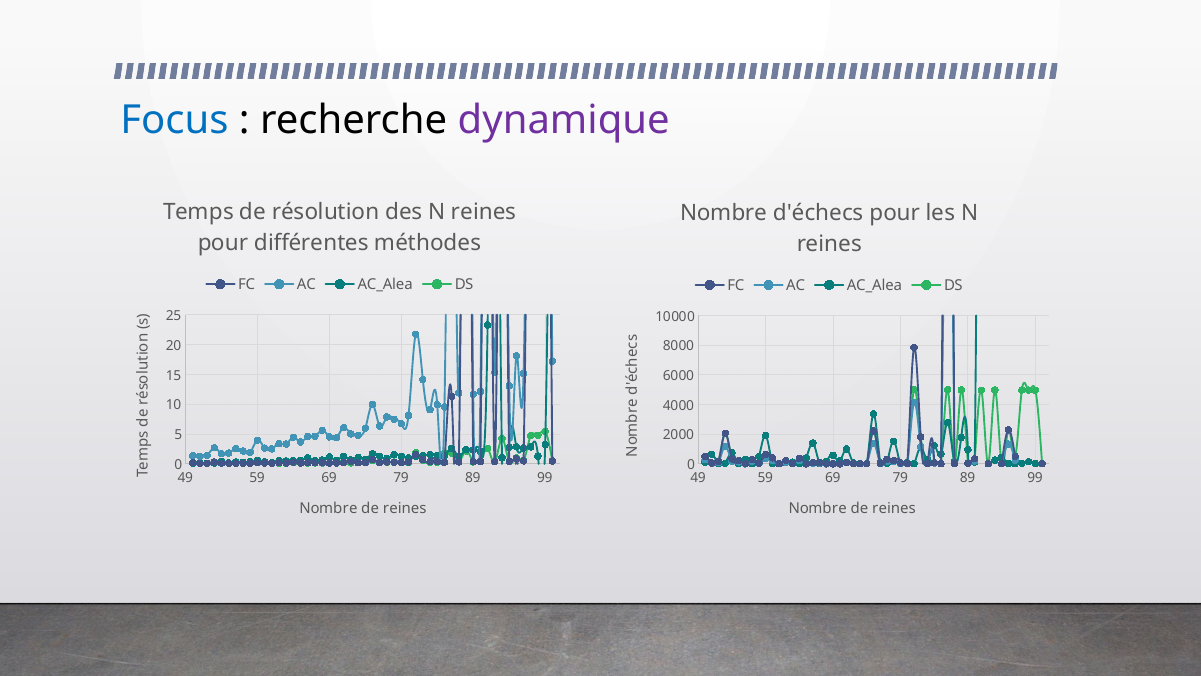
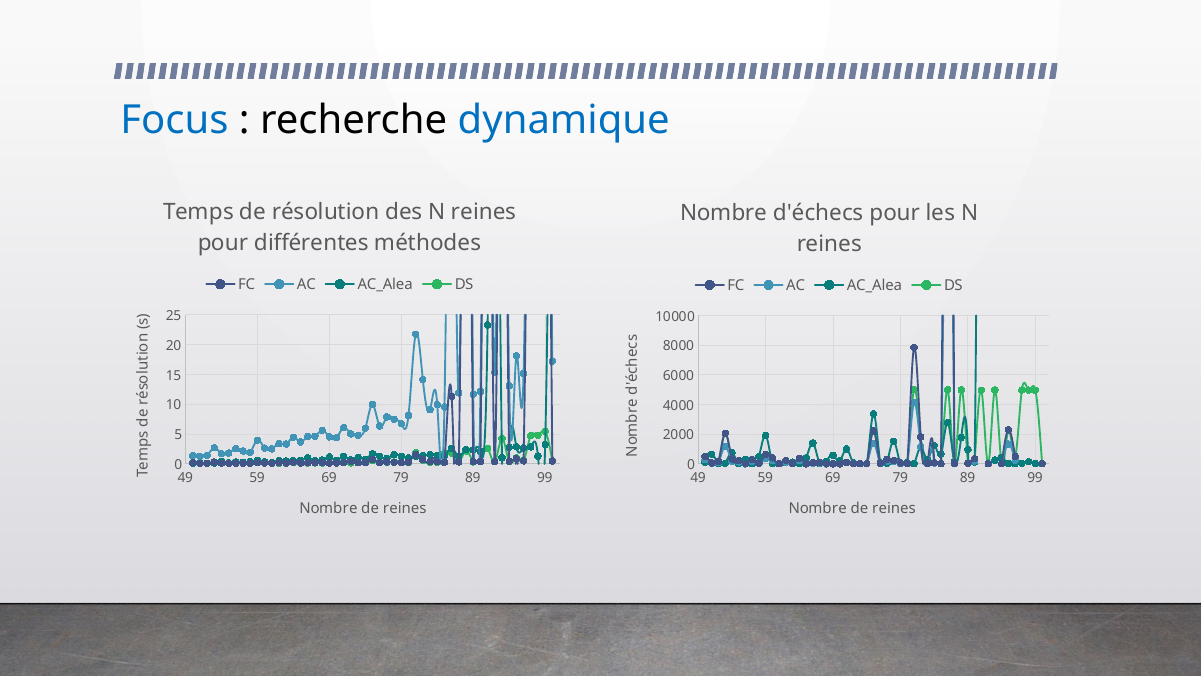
dynamique colour: purple -> blue
